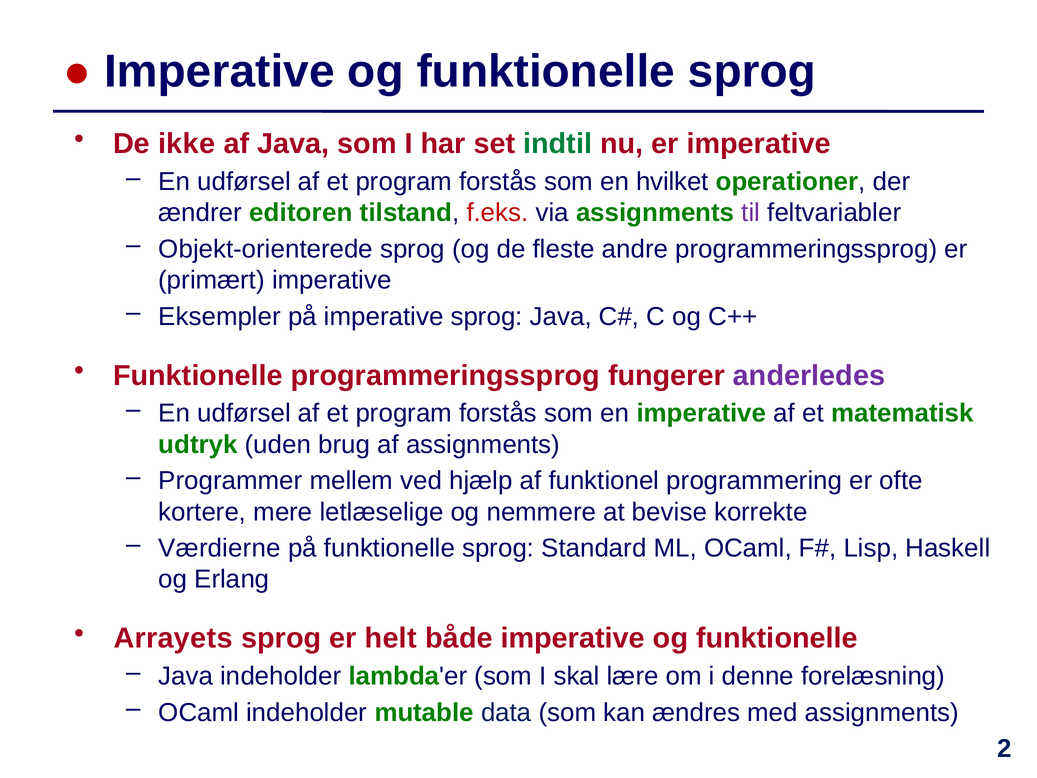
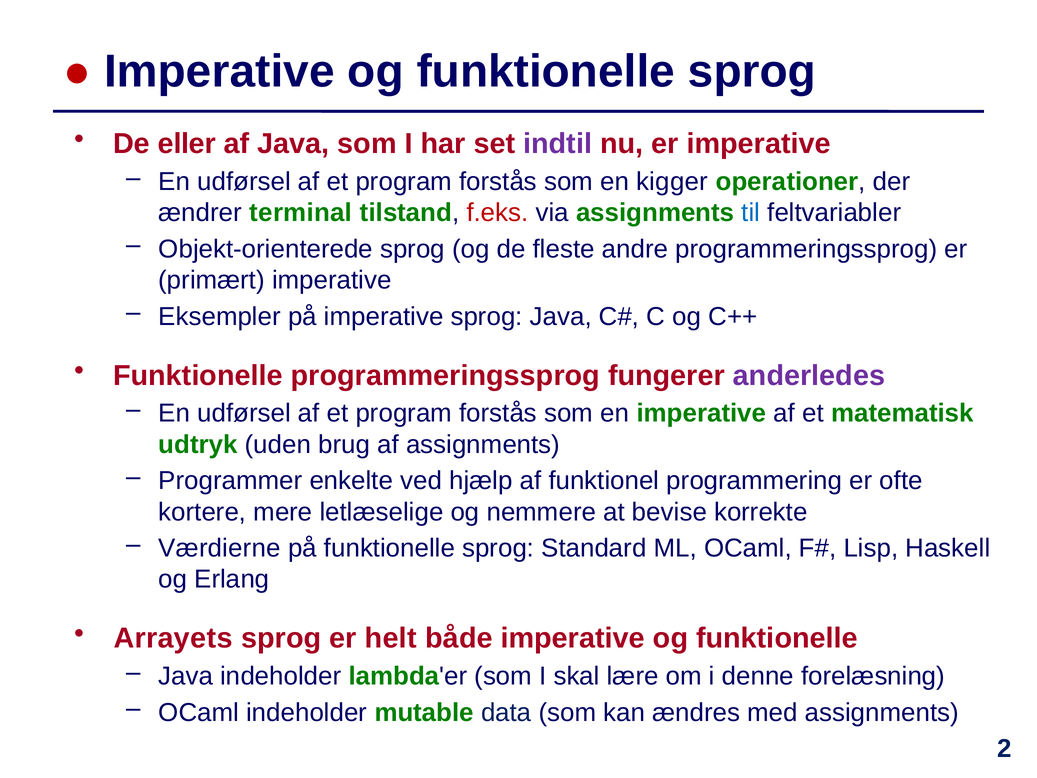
ikke: ikke -> eller
indtil colour: green -> purple
hvilket: hvilket -> kigger
editoren: editoren -> terminal
til colour: purple -> blue
mellem: mellem -> enkelte
